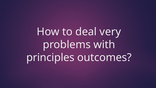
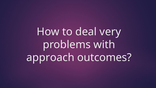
principles: principles -> approach
